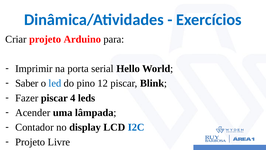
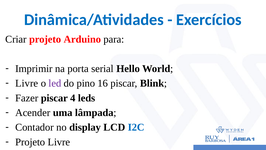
Saber at (27, 83): Saber -> Livre
led colour: blue -> purple
12: 12 -> 16
